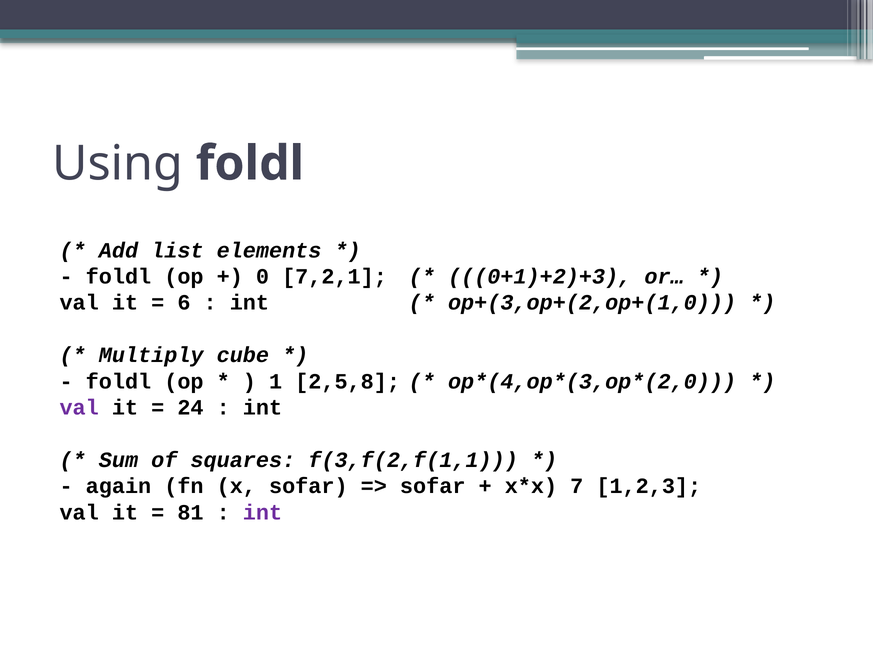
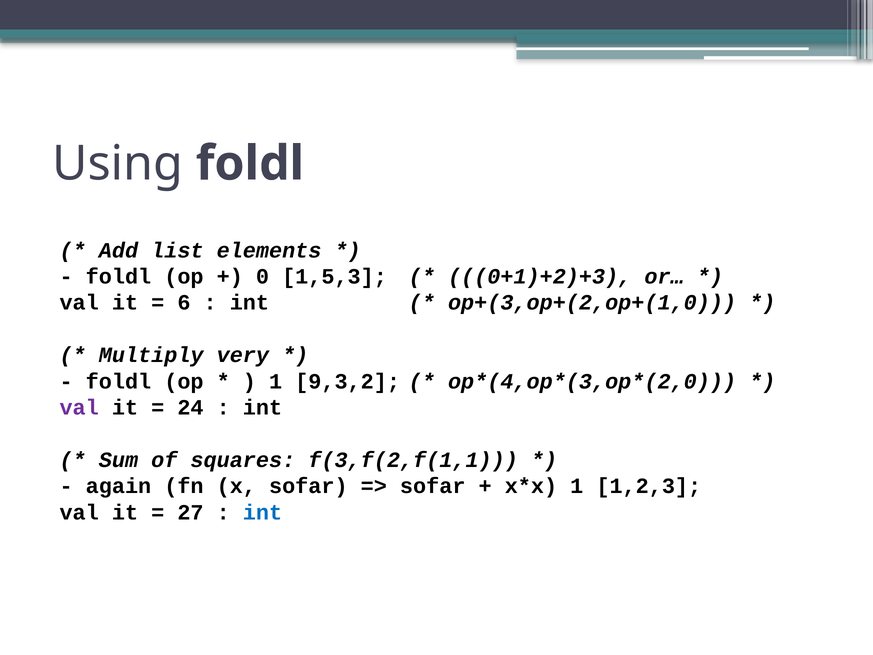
7,2,1: 7,2,1 -> 1,5,3
cube: cube -> very
2,5,8: 2,5,8 -> 9,3,2
7 at (577, 486): 7 -> 1
81: 81 -> 27
int at (263, 512) colour: purple -> blue
